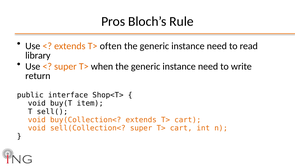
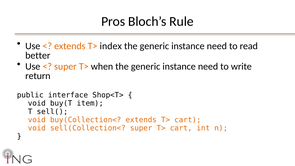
often: often -> index
library: library -> better
